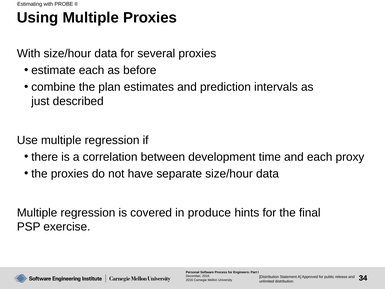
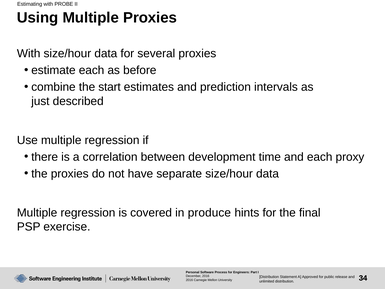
plan: plan -> start
